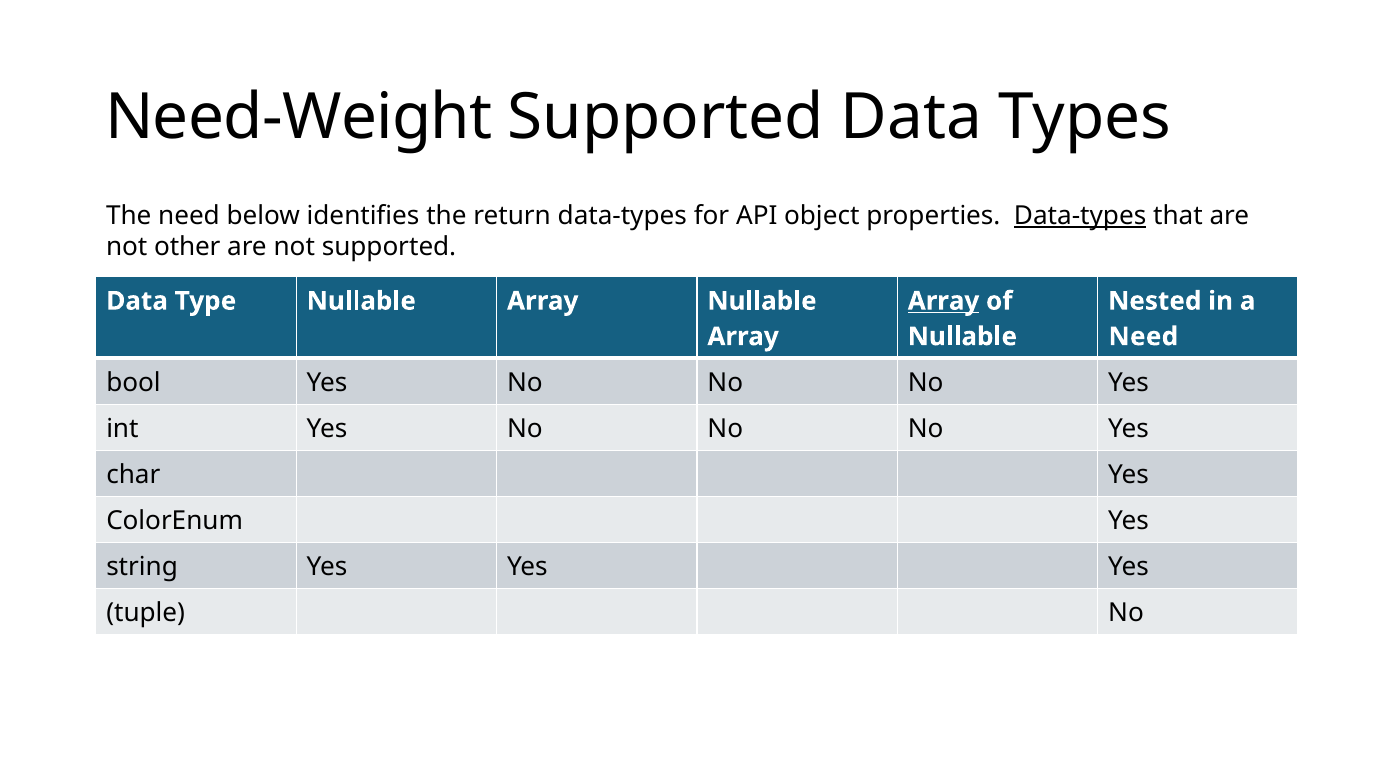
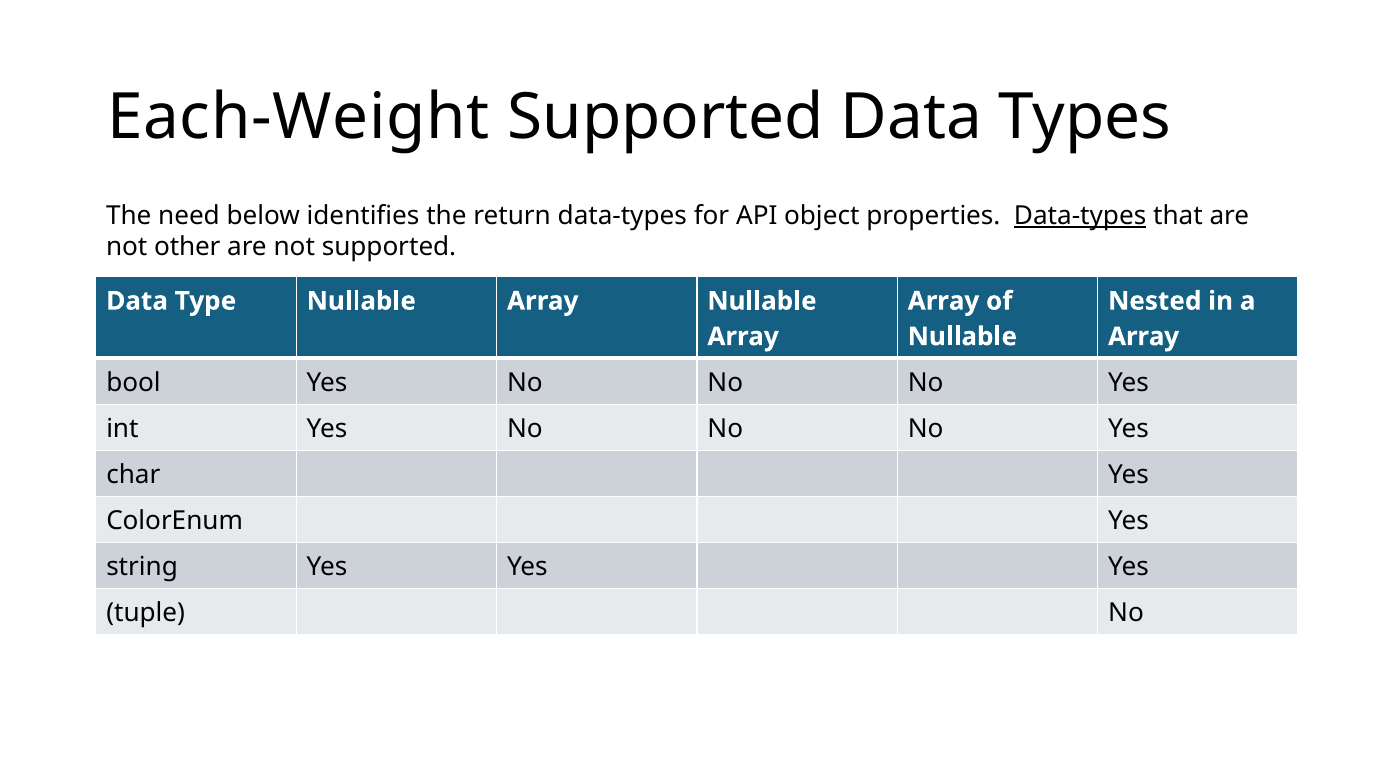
Need-Weight: Need-Weight -> Each-Weight
Array at (944, 301) underline: present -> none
Need at (1143, 337): Need -> Array
